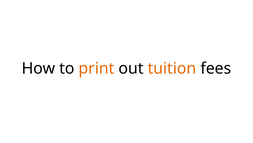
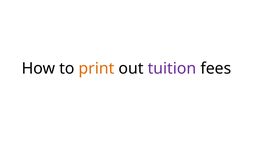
tuition colour: orange -> purple
